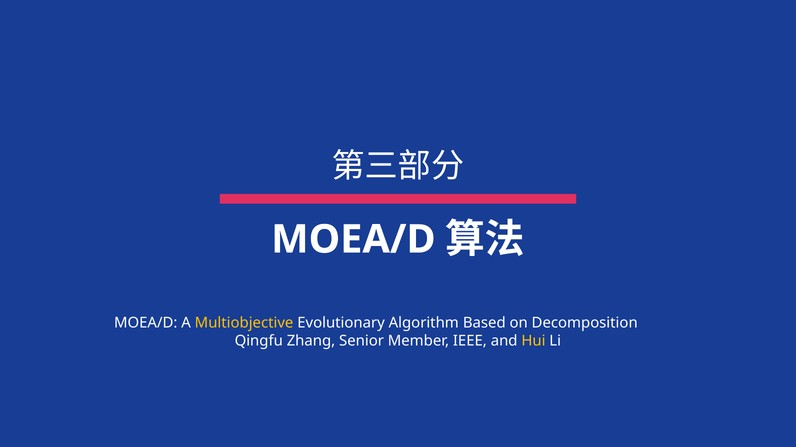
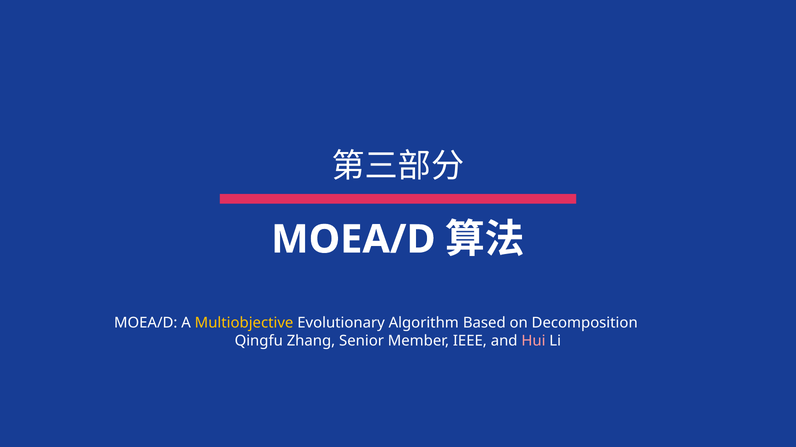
Hui colour: yellow -> pink
